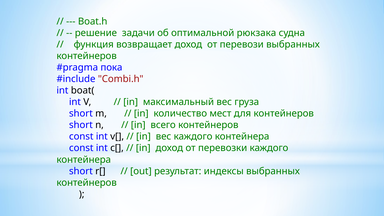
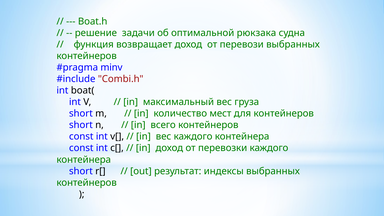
пока: пока -> minv
